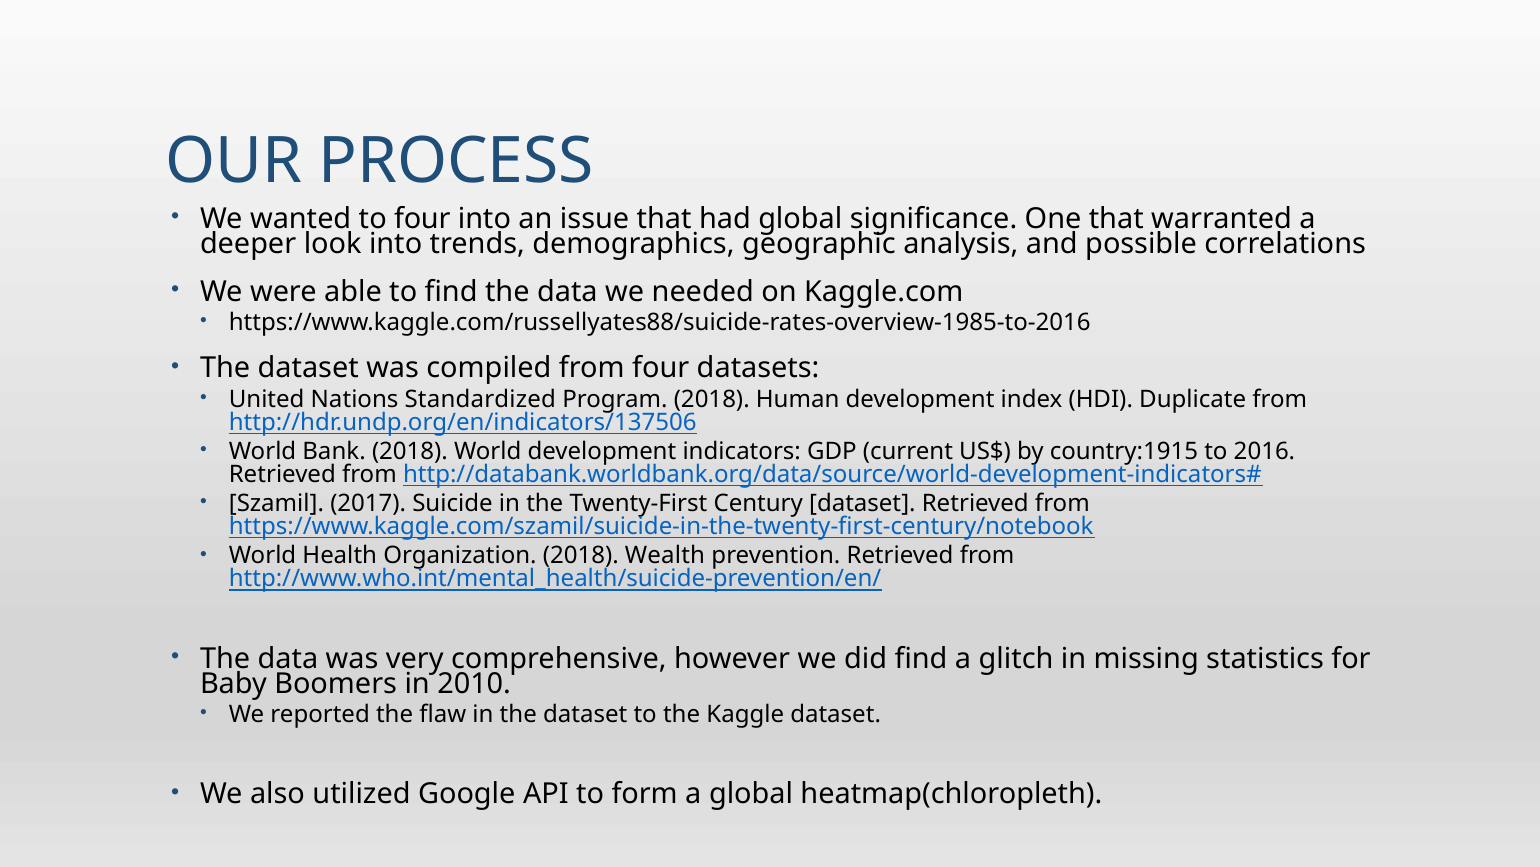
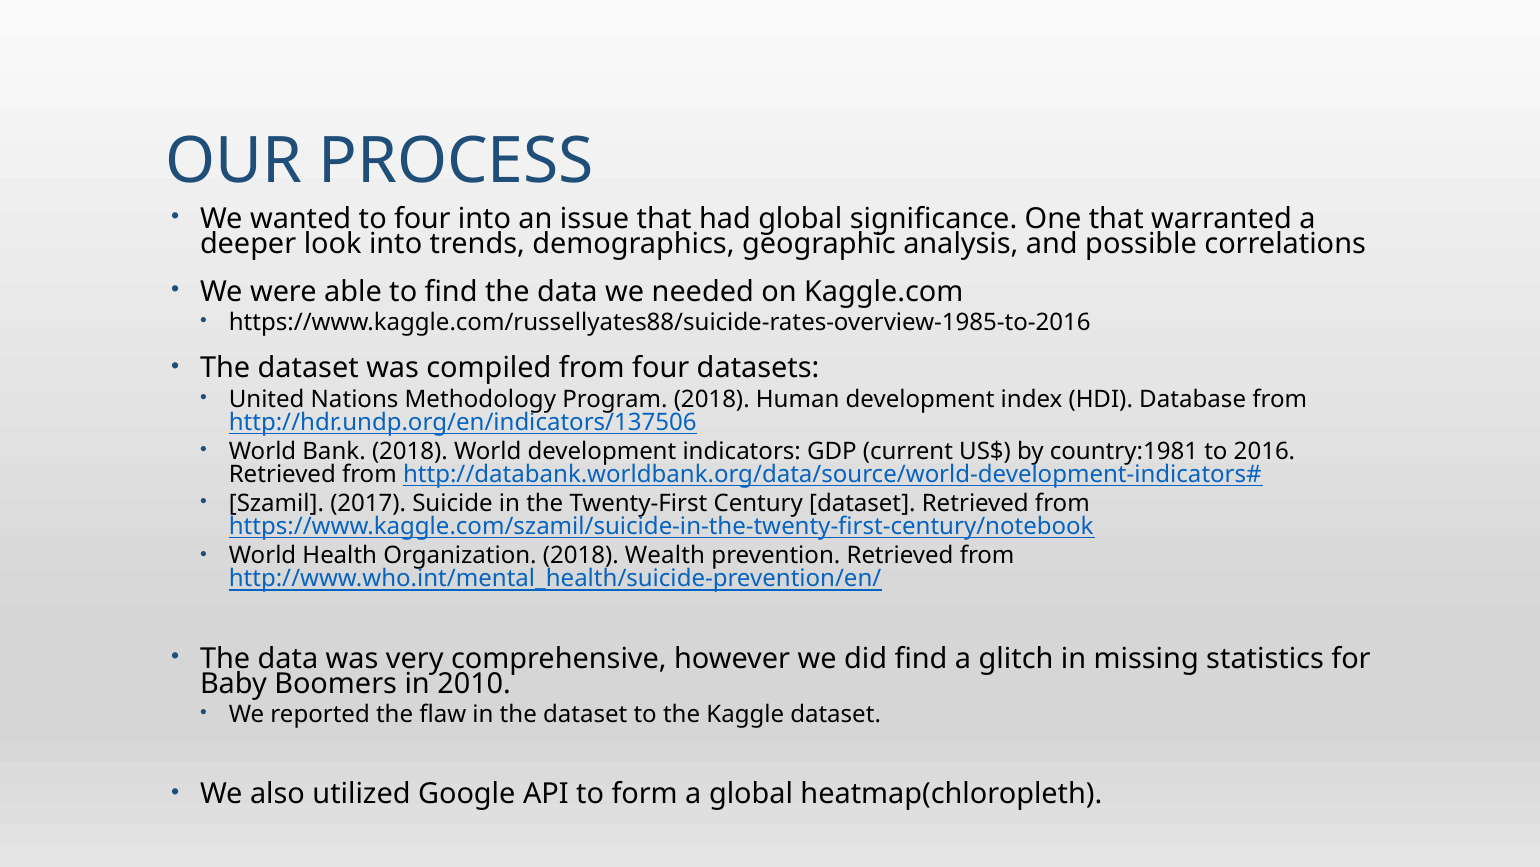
Standardized: Standardized -> Methodology
Duplicate: Duplicate -> Database
country:1915: country:1915 -> country:1981
